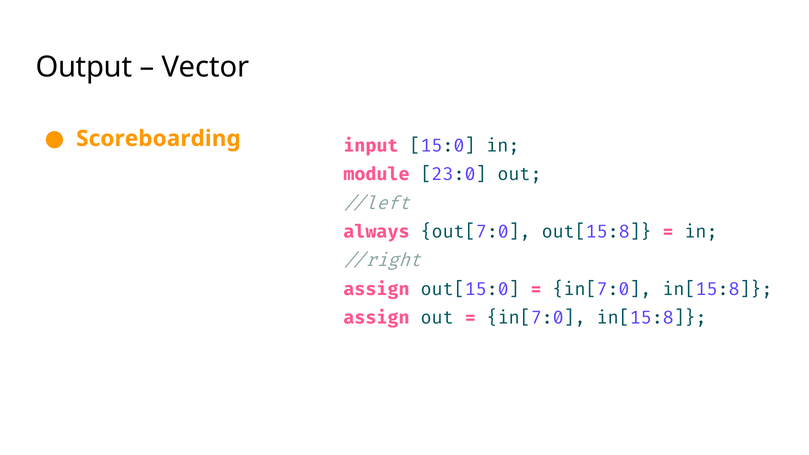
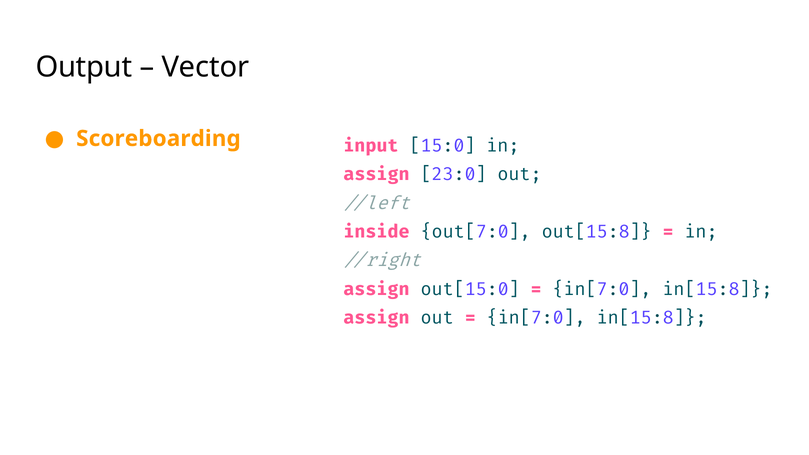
module at (377, 175): module -> assign
always: always -> inside
